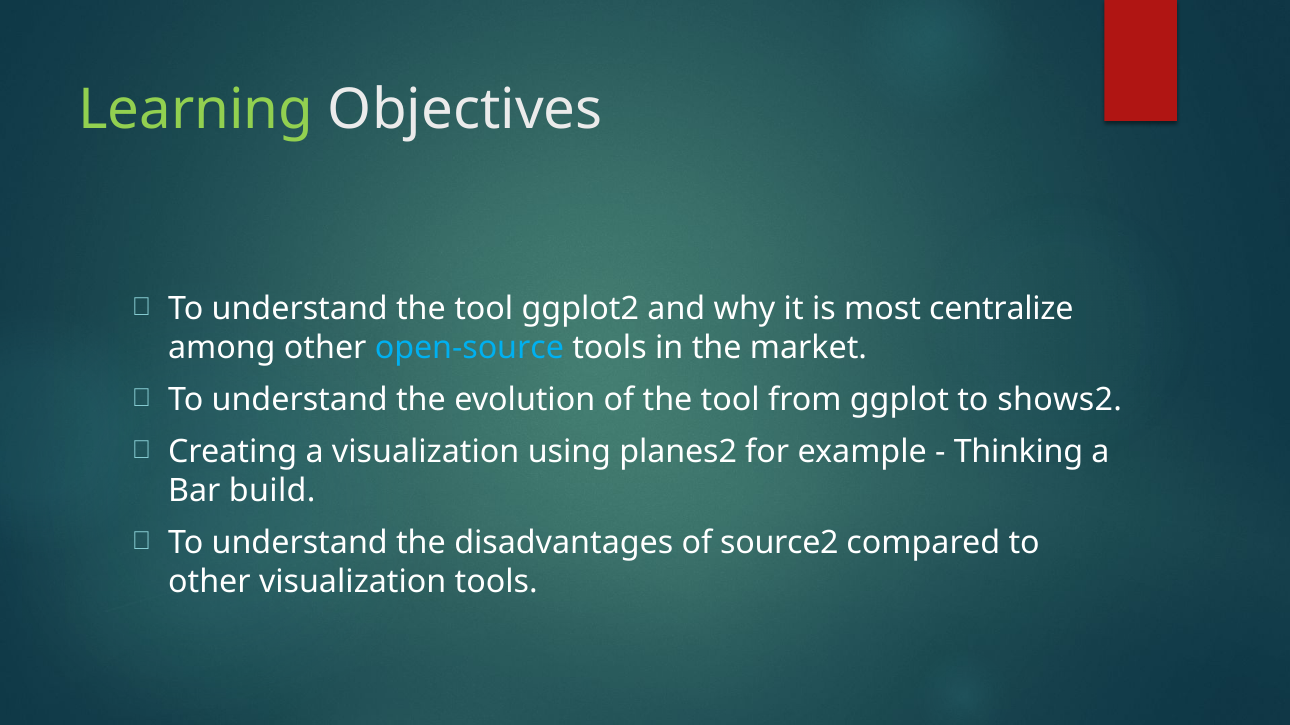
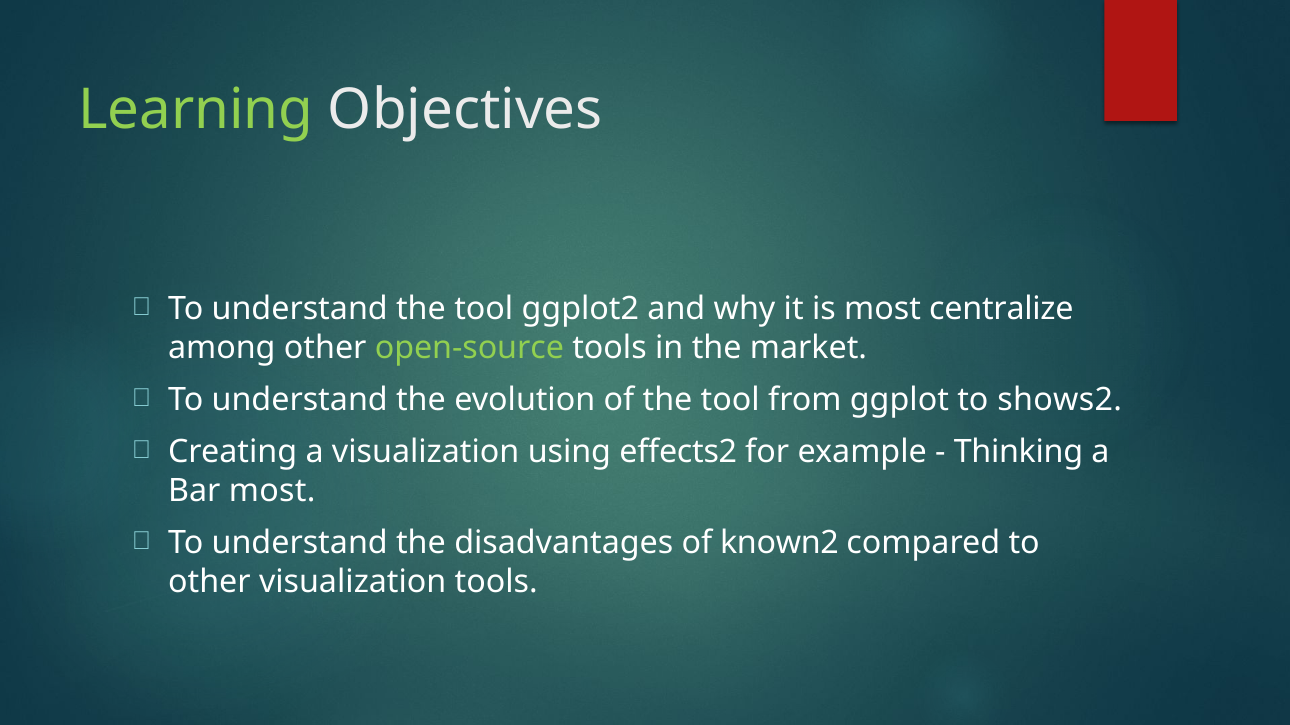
open-source colour: light blue -> light green
planes2: planes2 -> effects2
Bar build: build -> most
source2: source2 -> known2
